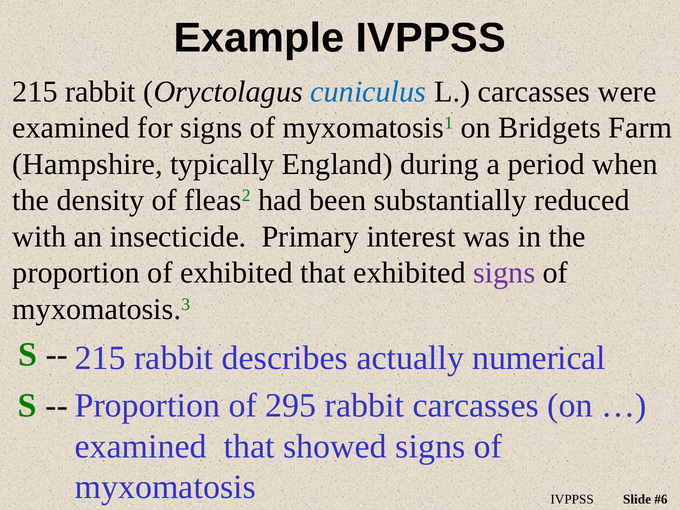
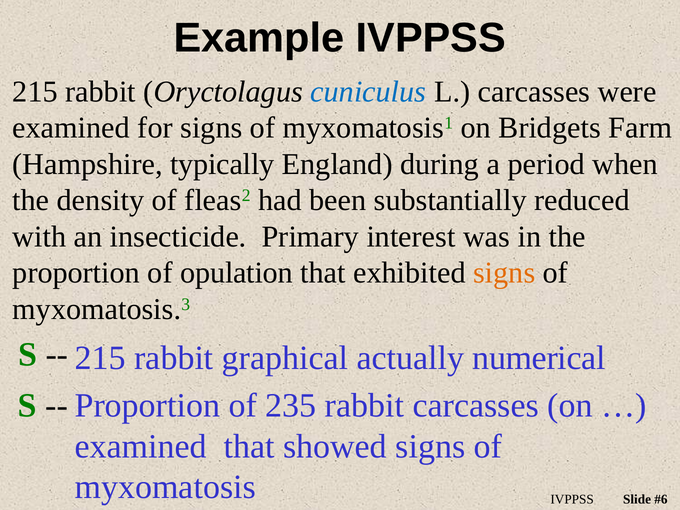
of exhibited: exhibited -> opulation
signs at (504, 273) colour: purple -> orange
describes: describes -> graphical
295: 295 -> 235
